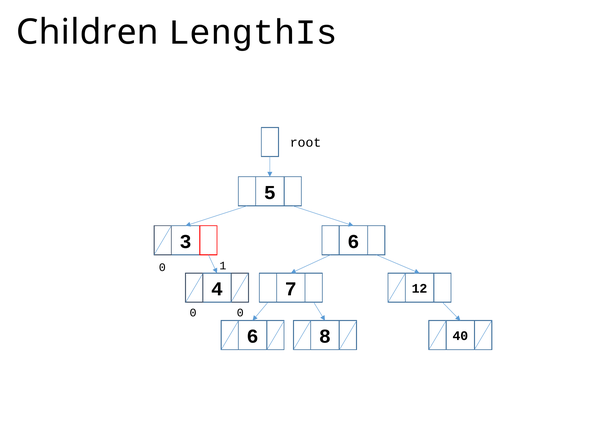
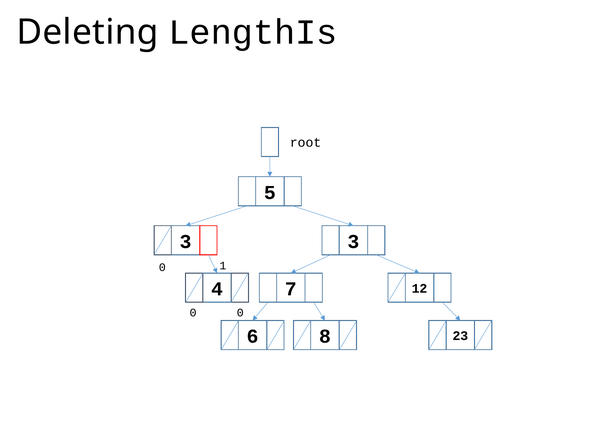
Children: Children -> Deleting
3 6: 6 -> 3
40: 40 -> 23
